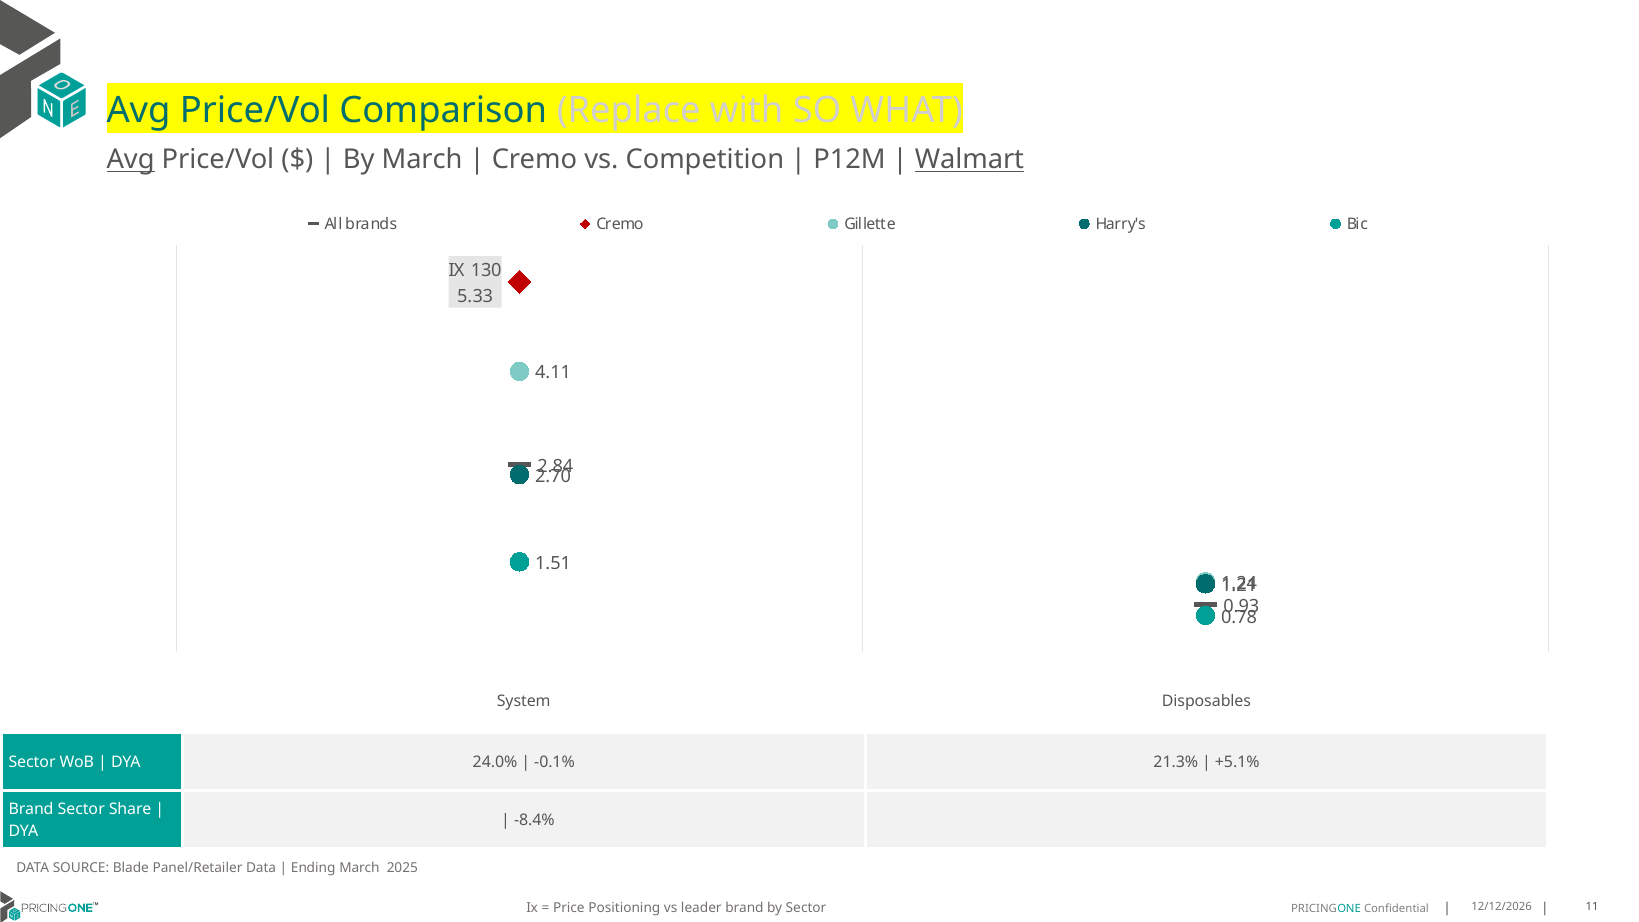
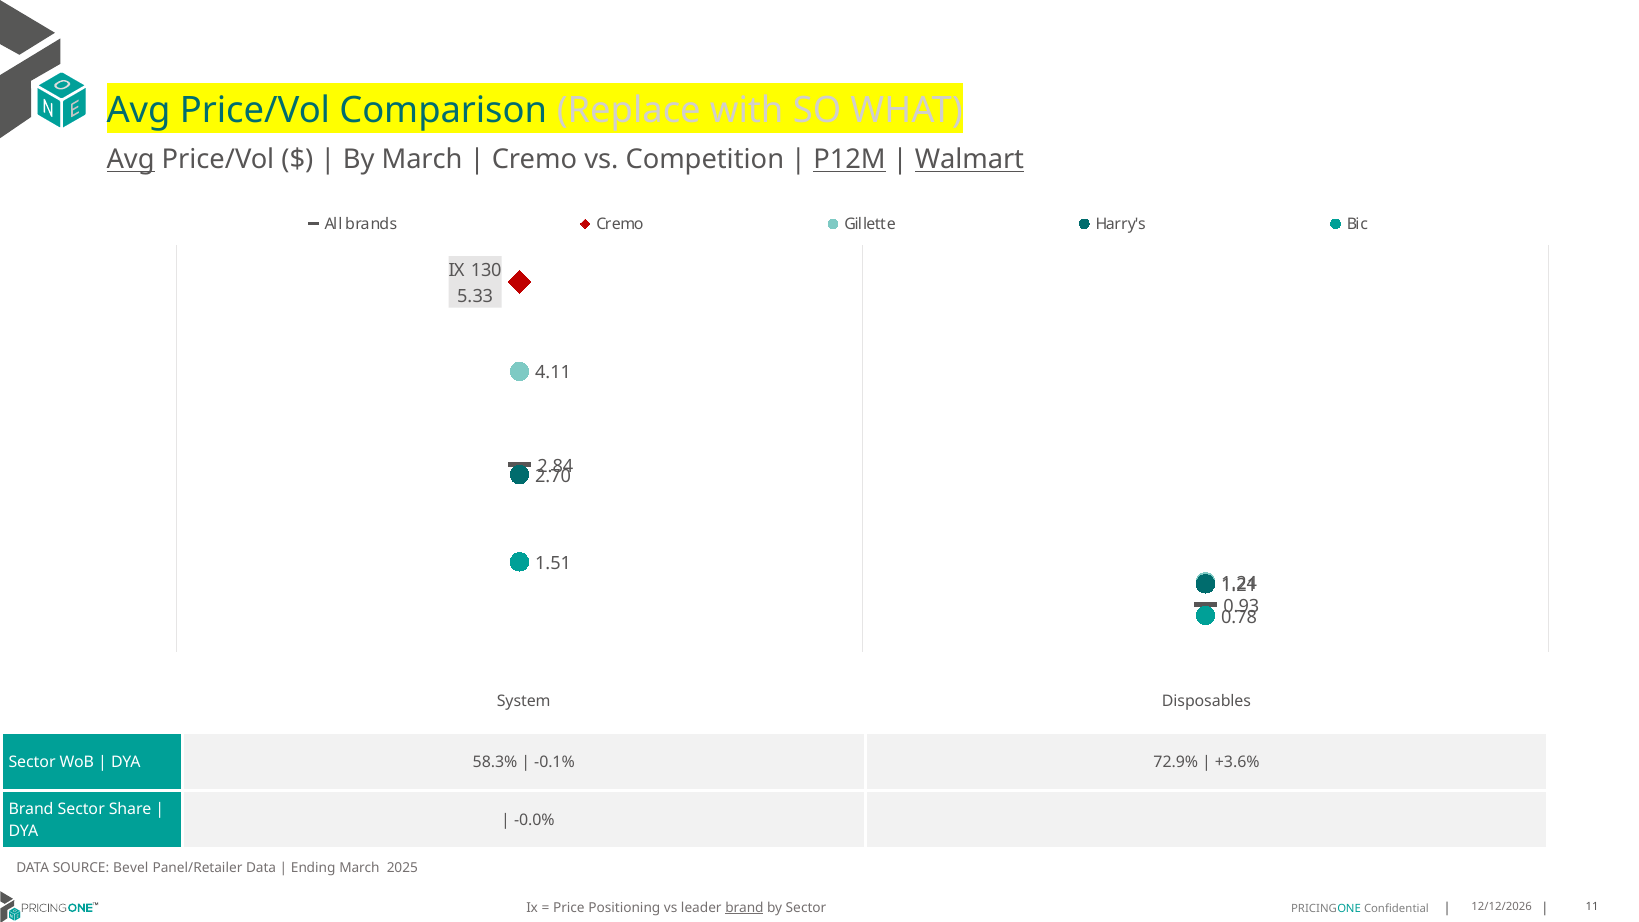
P12M underline: none -> present
24.0%: 24.0% -> 58.3%
21.3%: 21.3% -> 72.9%
+5.1%: +5.1% -> +3.6%
-8.4%: -8.4% -> -0.0%
Blade: Blade -> Bevel
brand at (744, 908) underline: none -> present
